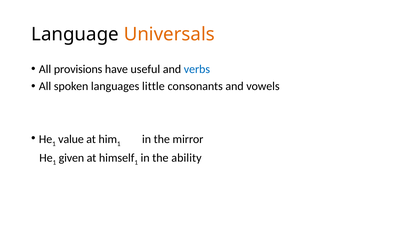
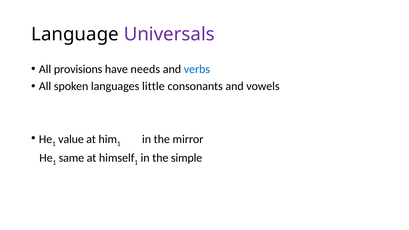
Universals colour: orange -> purple
useful: useful -> needs
given: given -> same
ability: ability -> simple
